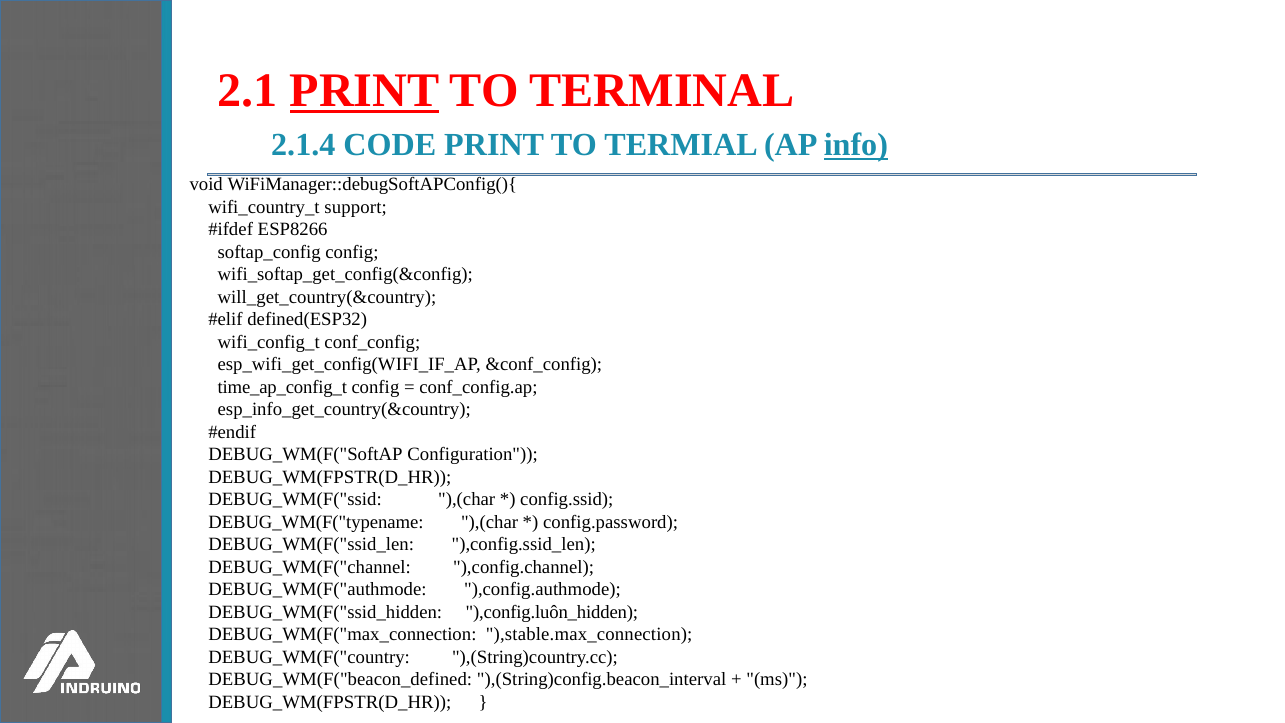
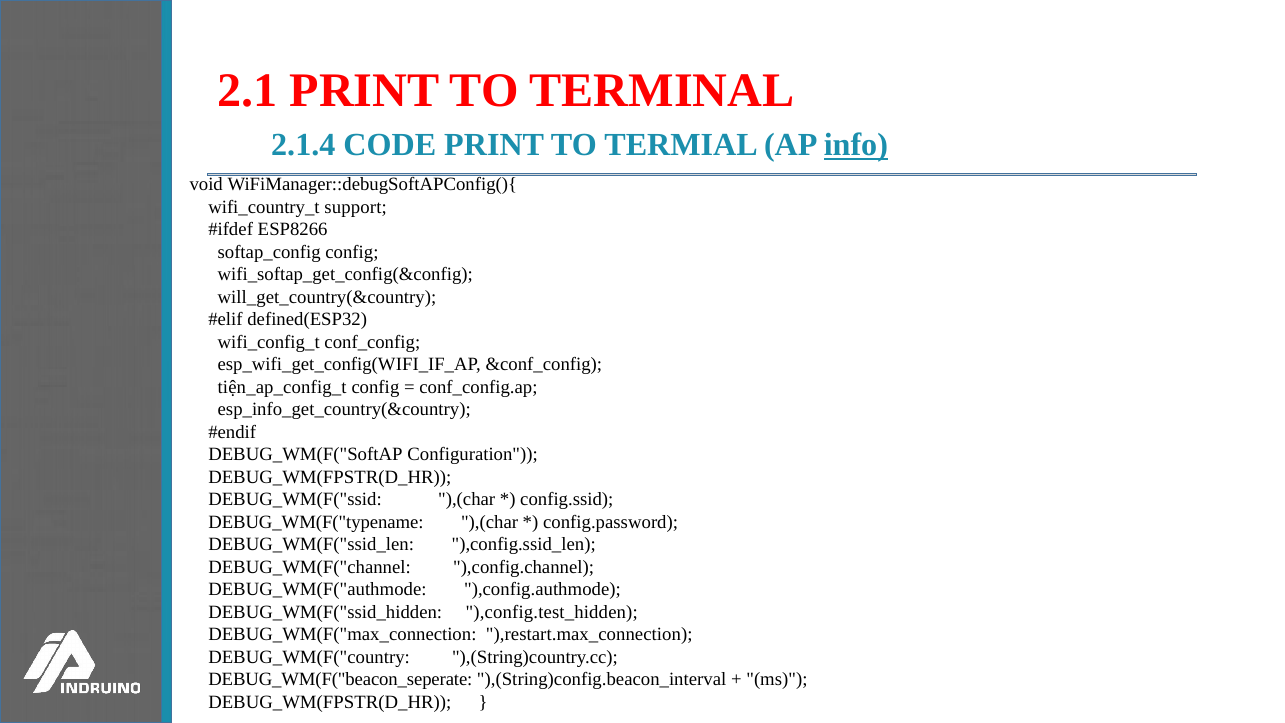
PRINT at (365, 91) underline: present -> none
time_ap_config_t: time_ap_config_t -> tiện_ap_config_t
),config.luôn_hidden: ),config.luôn_hidden -> ),config.test_hidden
),stable.max_connection: ),stable.max_connection -> ),restart.max_connection
DEBUG_WM(F("beacon_defined: DEBUG_WM(F("beacon_defined -> DEBUG_WM(F("beacon_seperate
